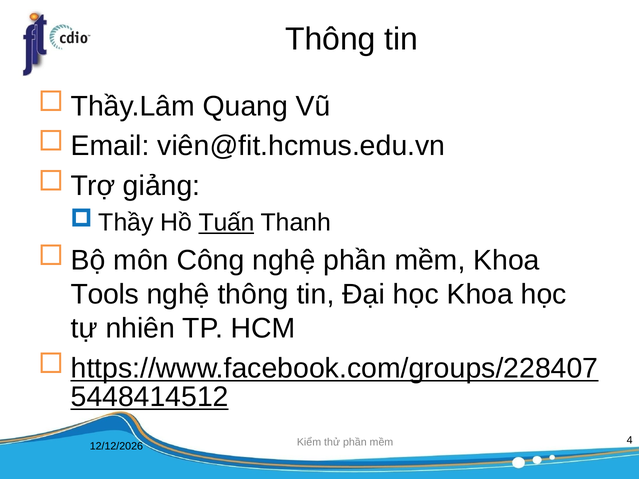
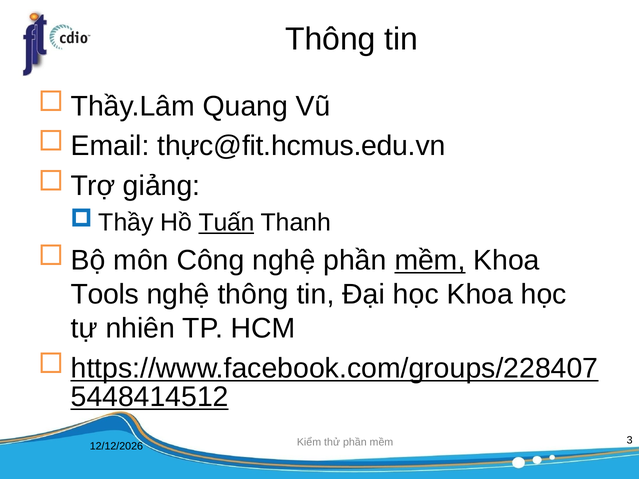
viên@fit.hcmus.edu.vn: viên@fit.hcmus.edu.vn -> thực@fit.hcmus.edu.vn
mềm at (430, 261) underline: none -> present
4: 4 -> 3
